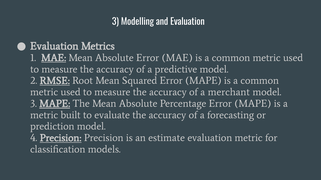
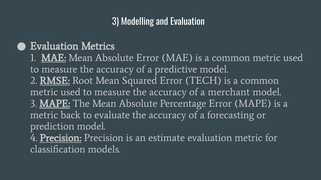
Squared Error MAPE: MAPE -> TECH
built: built -> back
